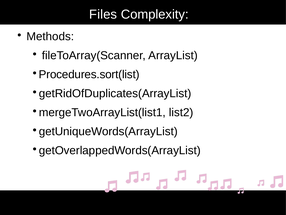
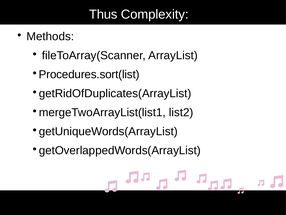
Files: Files -> Thus
